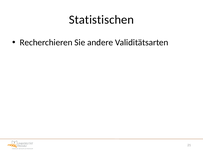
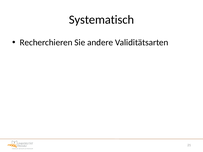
Statistischen: Statistischen -> Systematisch
